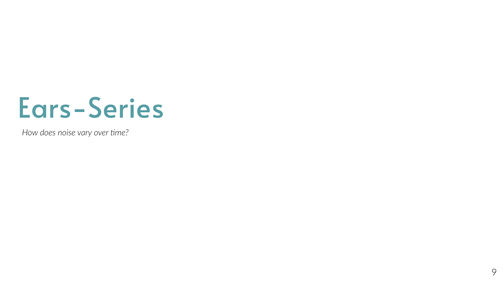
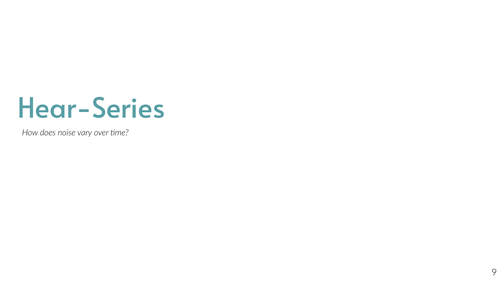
Ears-Series: Ears-Series -> Hear-Series
